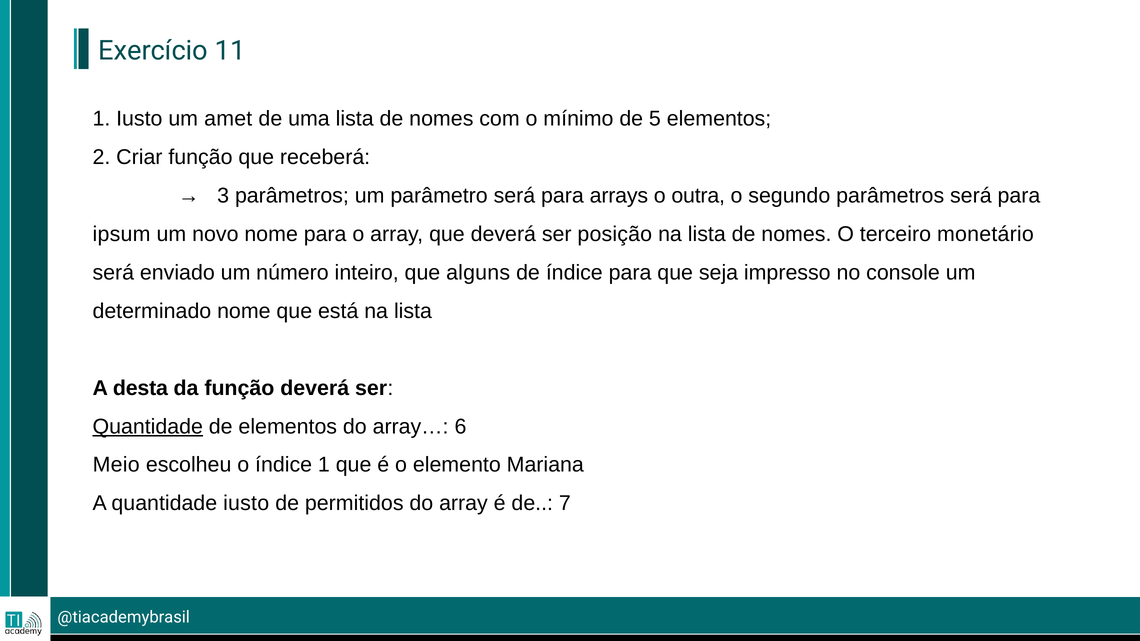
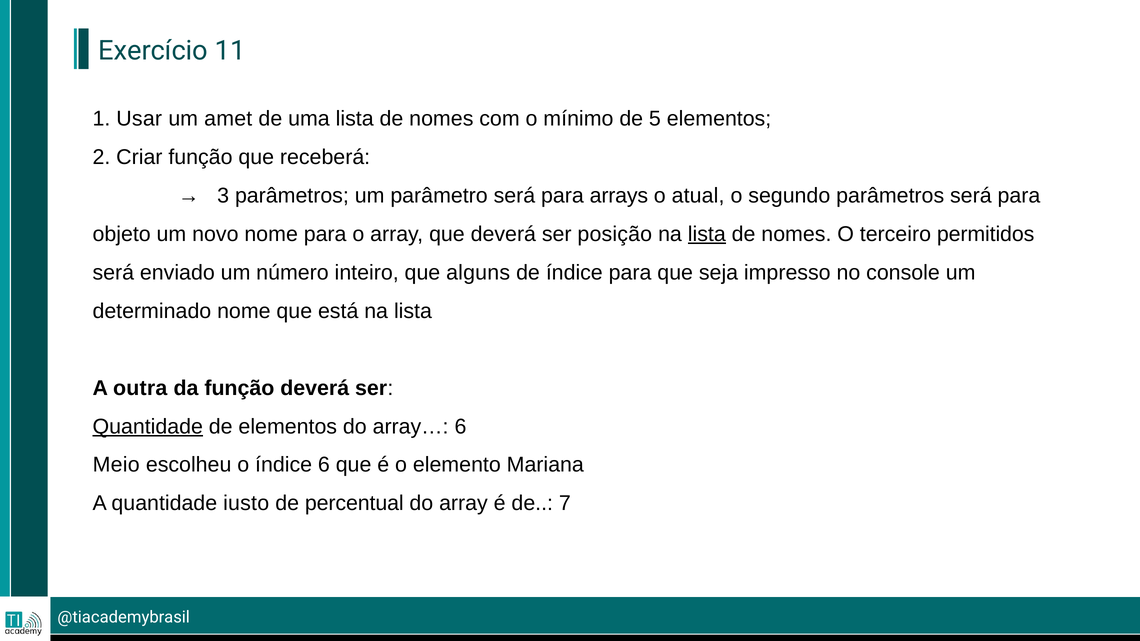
1 Iusto: Iusto -> Usar
outra: outra -> atual
ipsum: ipsum -> objeto
lista at (707, 234) underline: none -> present
monetário: monetário -> permitidos
desta: desta -> outra
índice 1: 1 -> 6
permitidos: permitidos -> percentual
